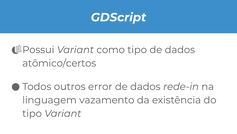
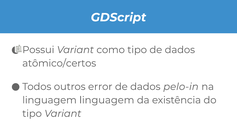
rede-in: rede-in -> pelo-in
linguagem vazamento: vazamento -> linguagem
